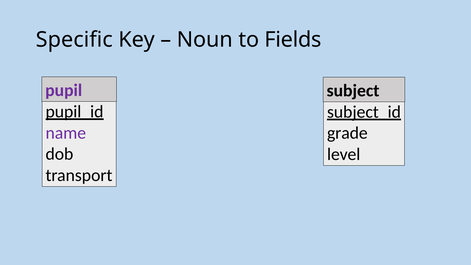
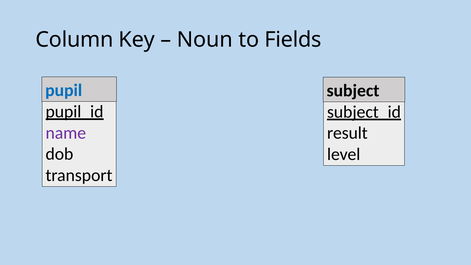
Specific: Specific -> Column
pupil colour: purple -> blue
grade: grade -> result
